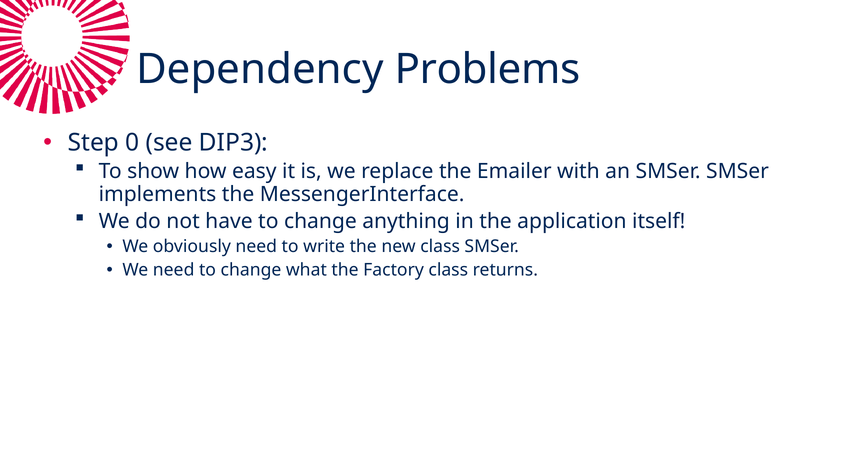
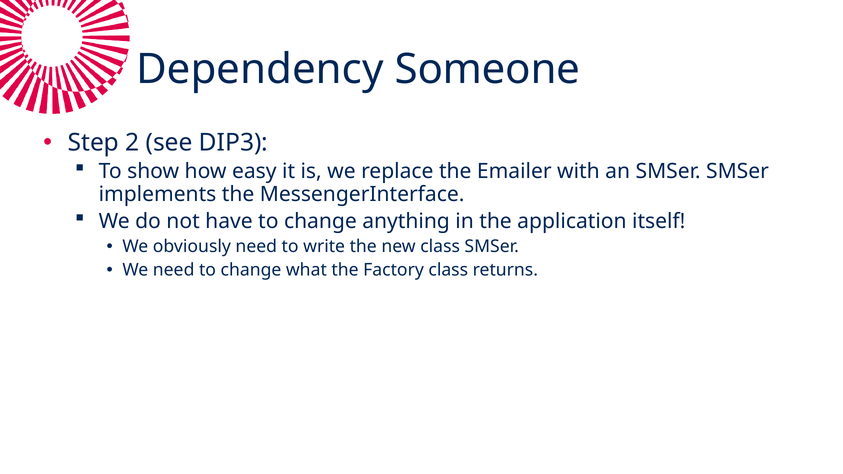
Problems: Problems -> Someone
0: 0 -> 2
